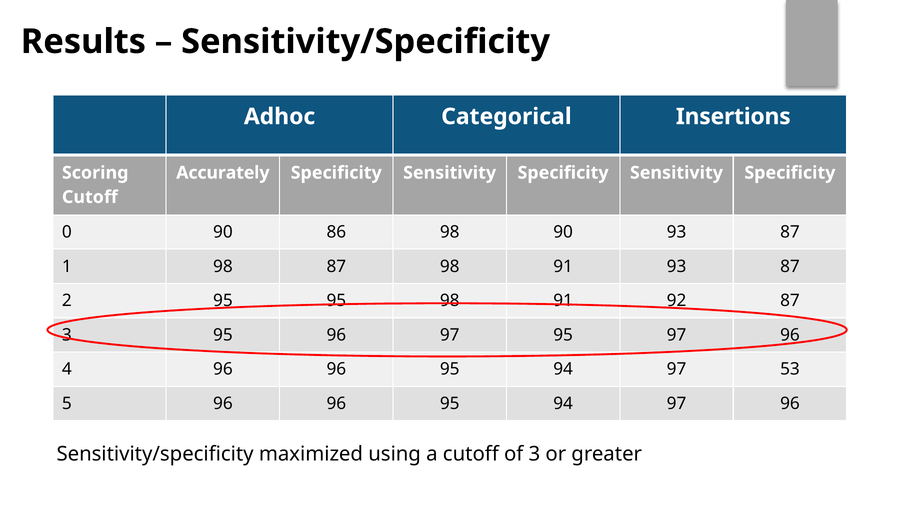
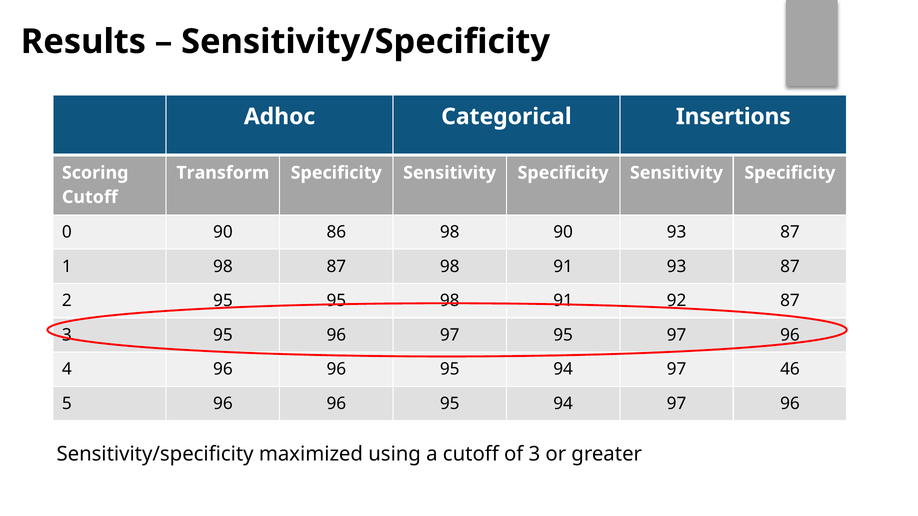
Accurately: Accurately -> Transform
53: 53 -> 46
